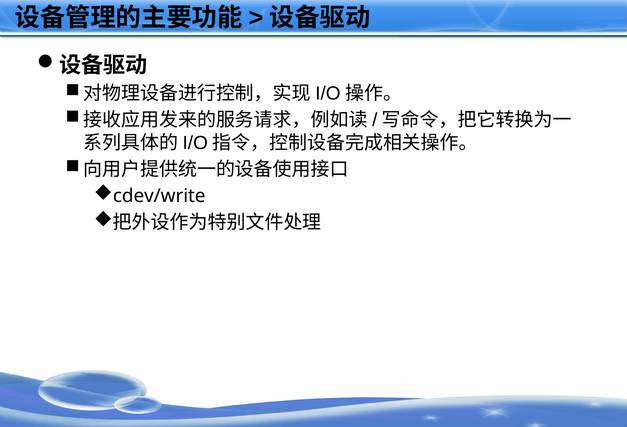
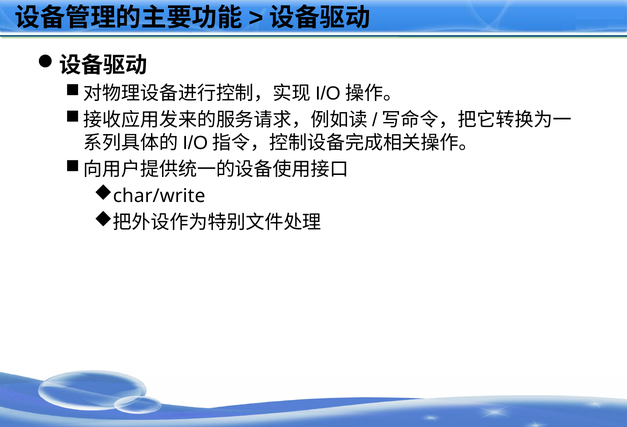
cdev/write: cdev/write -> char/write
